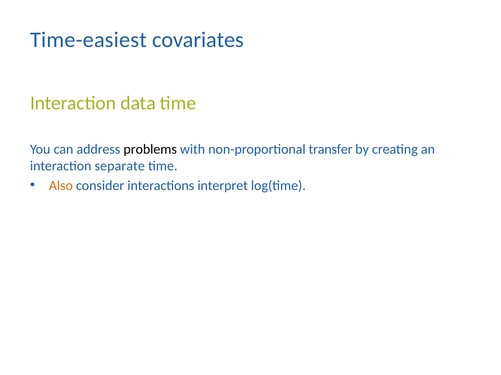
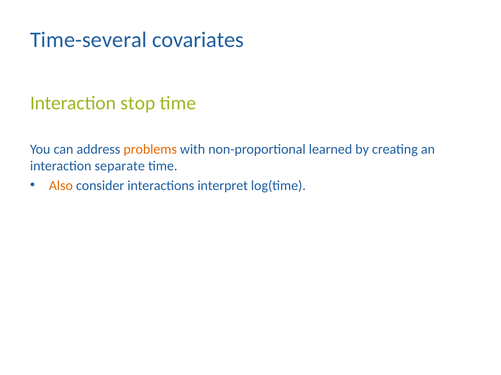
Time-easiest: Time-easiest -> Time-several
data: data -> stop
problems colour: black -> orange
transfer: transfer -> learned
